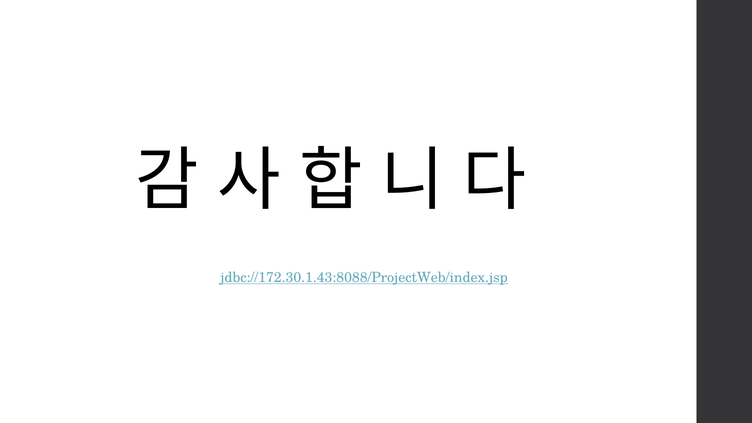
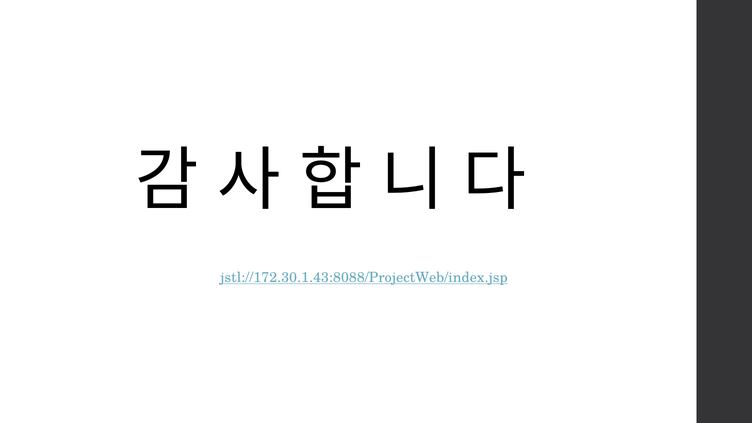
jdbc://172.30.1.43:8088/ProjectWeb/index.jsp: jdbc://172.30.1.43:8088/ProjectWeb/index.jsp -> jstl://172.30.1.43:8088/ProjectWeb/index.jsp
